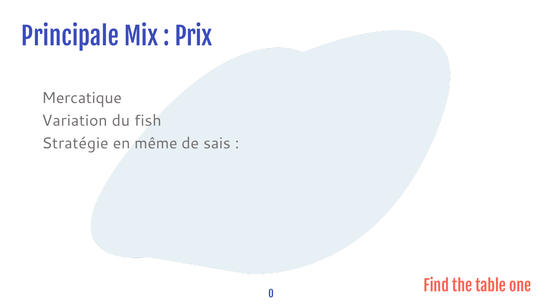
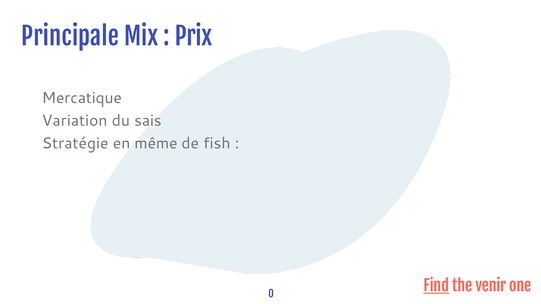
fish: fish -> sais
sais: sais -> fish
Find underline: none -> present
table: table -> venir
